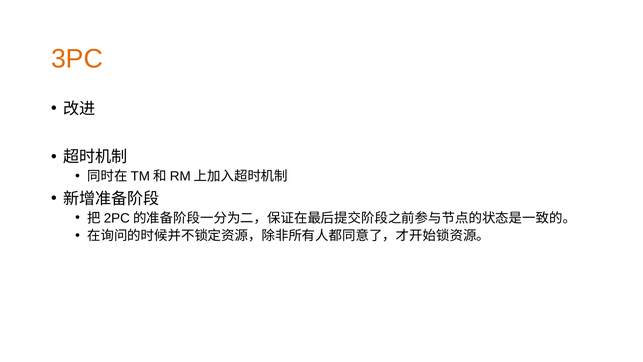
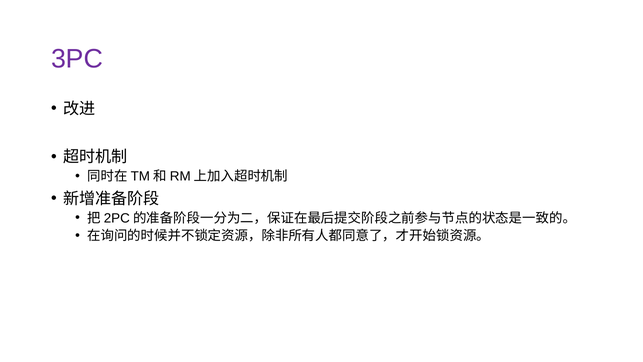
3PC colour: orange -> purple
